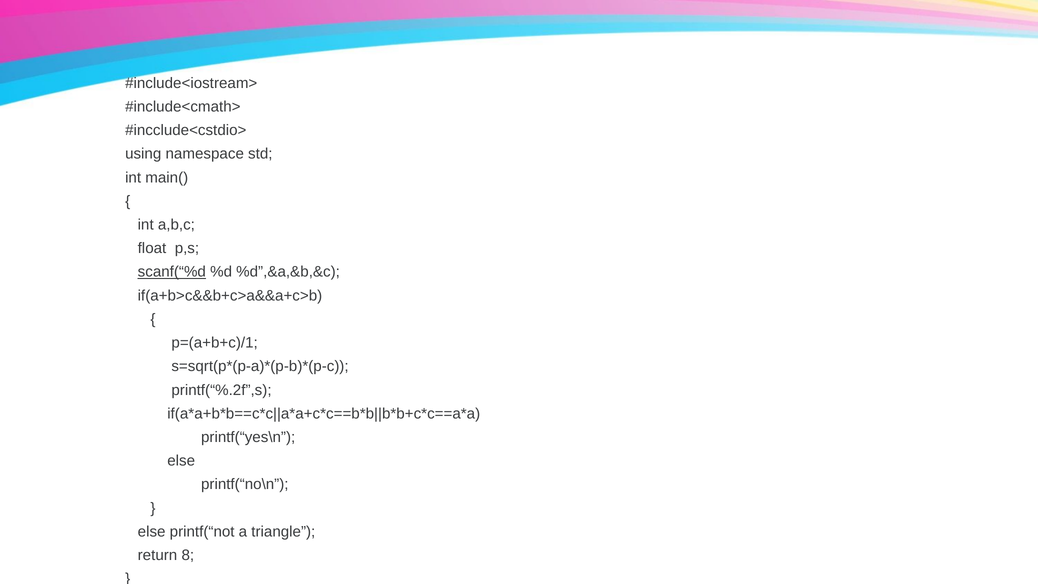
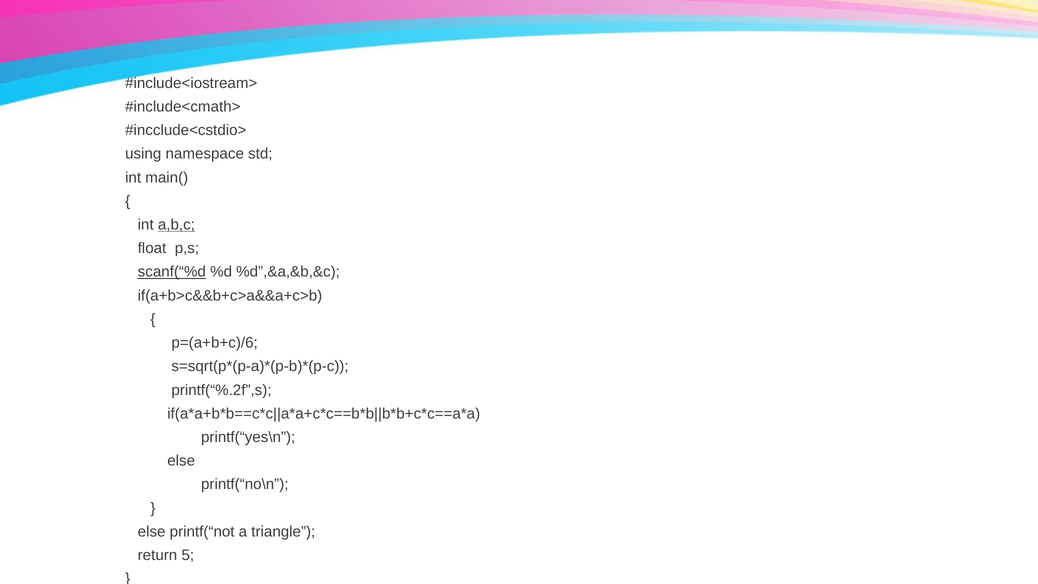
a,b,c underline: none -> present
p=(a+b+c)/1: p=(a+b+c)/1 -> p=(a+b+c)/6
8: 8 -> 5
